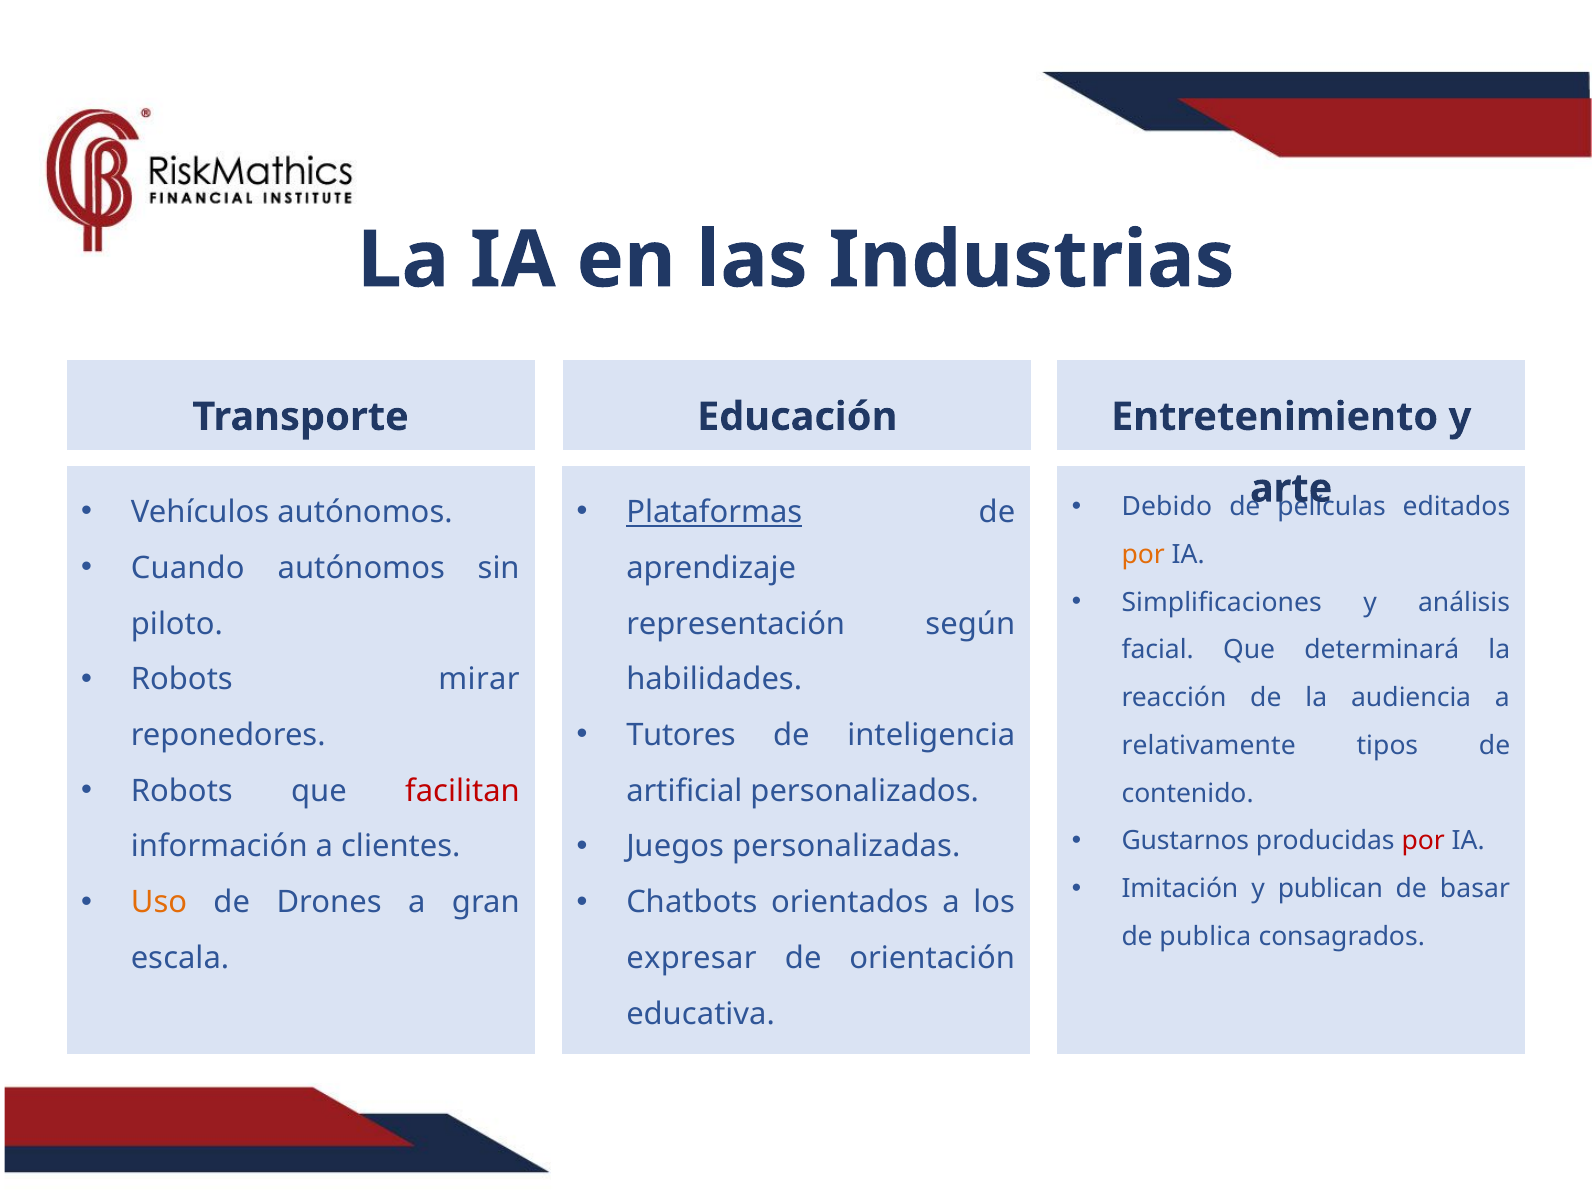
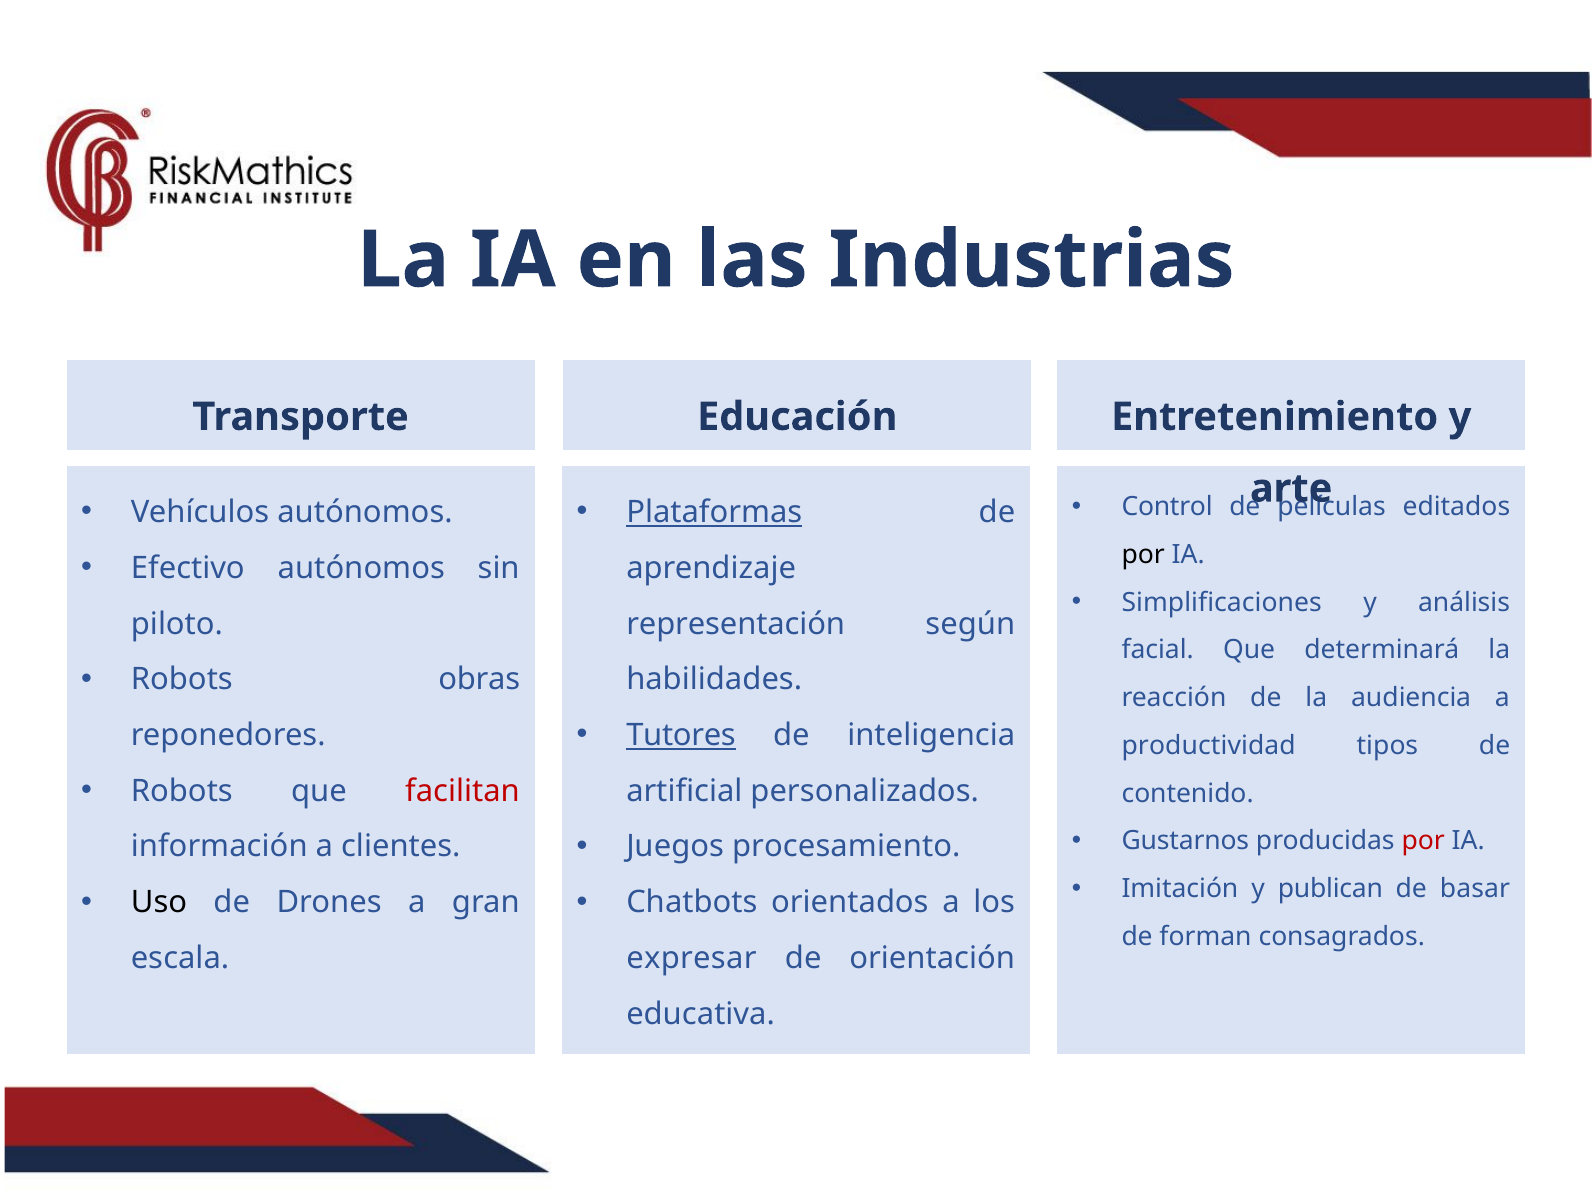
Debido: Debido -> Control
por at (1143, 555) colour: orange -> black
Cuando: Cuando -> Efectivo
mirar: mirar -> obras
Tutores underline: none -> present
relativamente: relativamente -> productividad
personalizadas: personalizadas -> procesamiento
Uso colour: orange -> black
publica: publica -> forman
